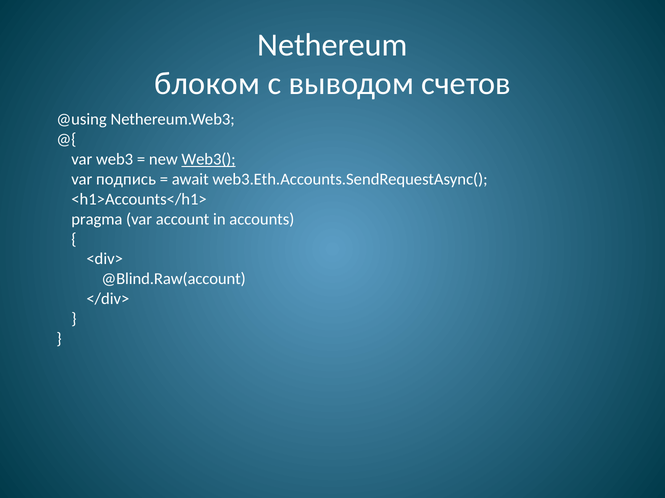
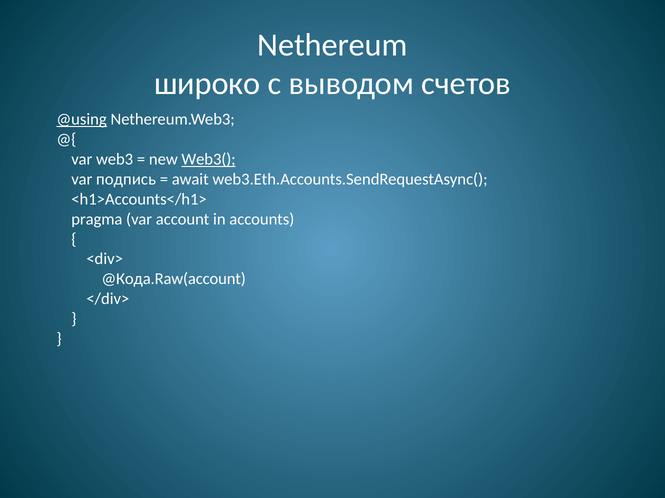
блоком: блоком -> широко
@using underline: none -> present
@Blind.Raw(account: @Blind.Raw(account -> @Кода.Raw(account
